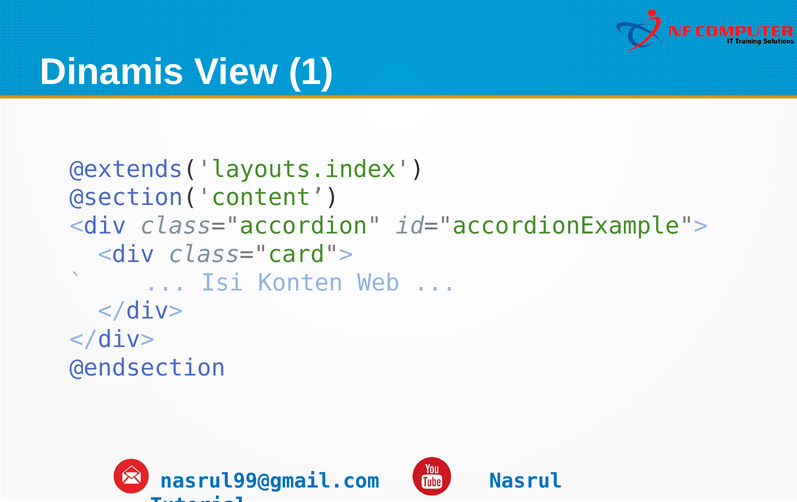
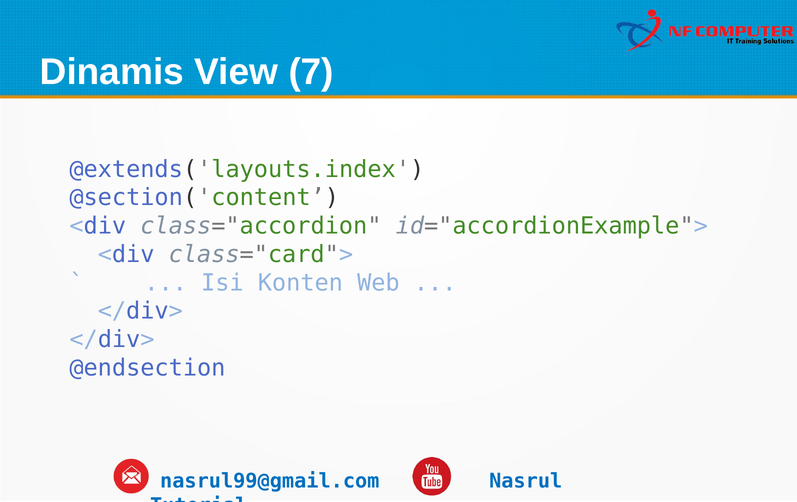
1: 1 -> 7
